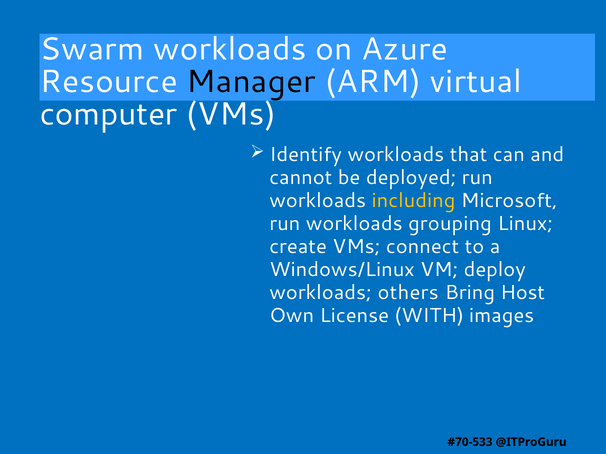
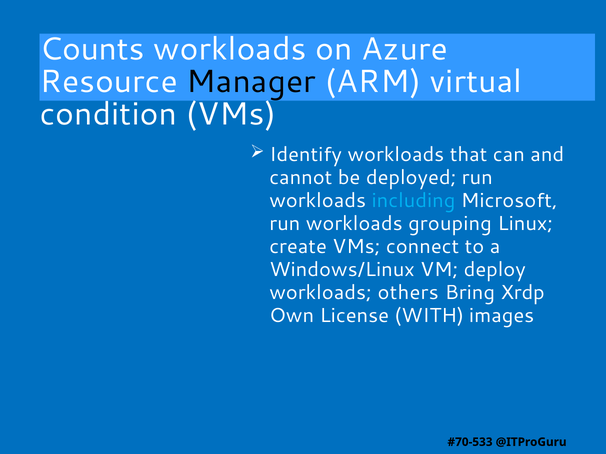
Swarm: Swarm -> Counts
computer: computer -> condition
including colour: yellow -> light blue
Host: Host -> Xrdp
